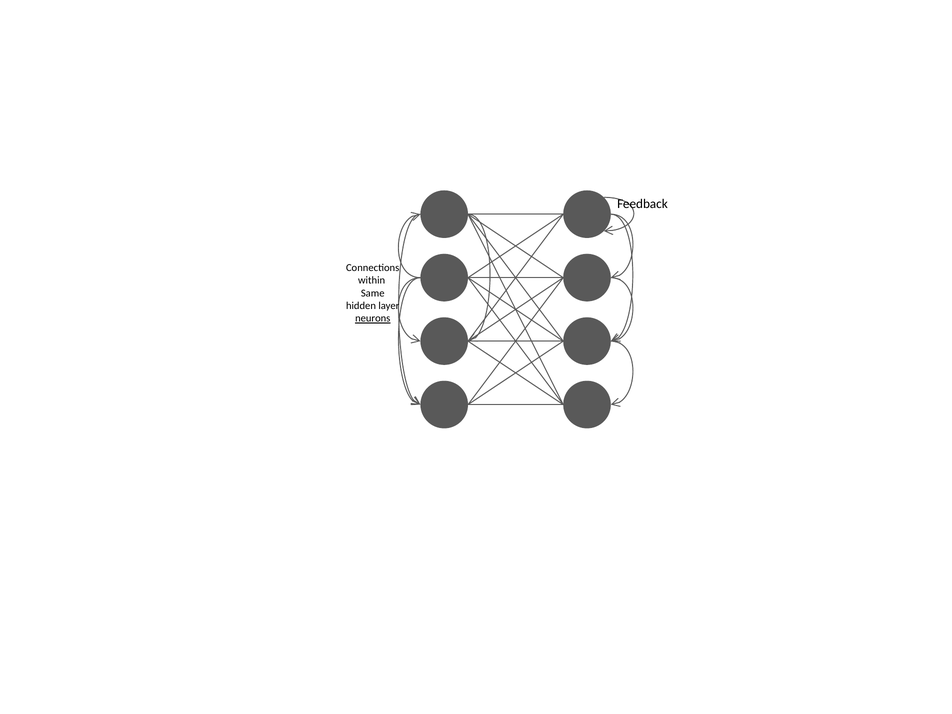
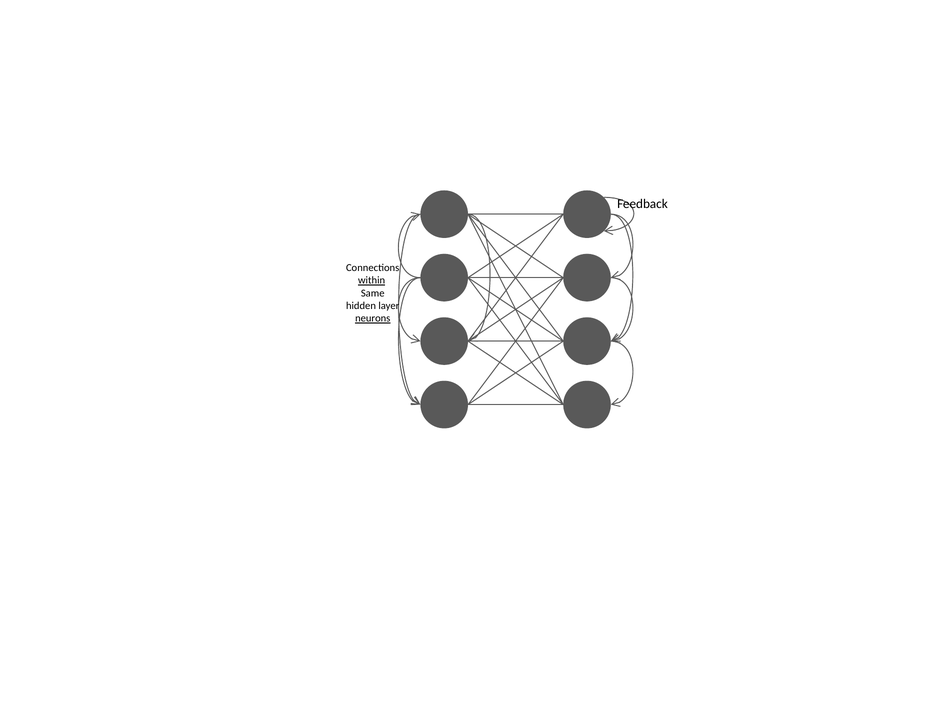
within underline: none -> present
